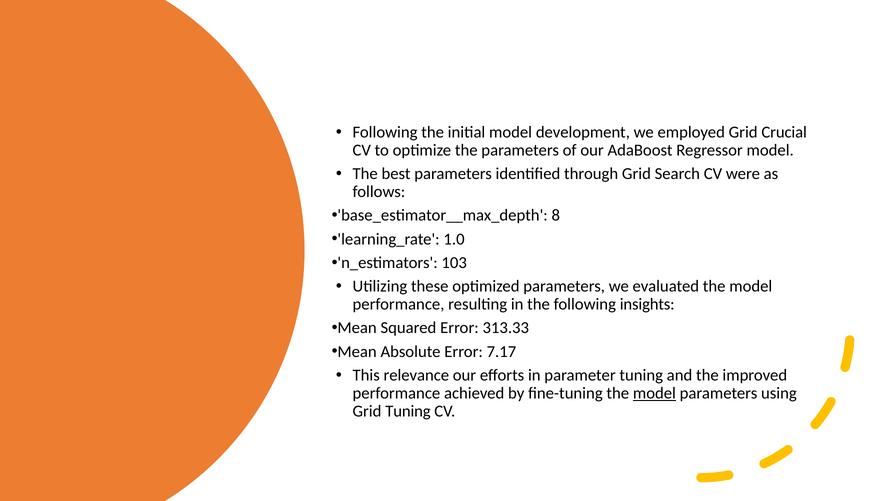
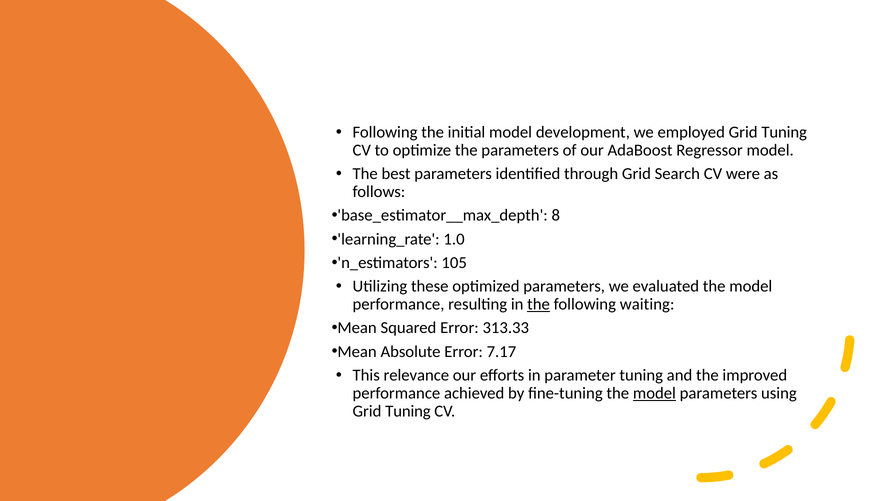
employed Grid Crucial: Crucial -> Tuning
103: 103 -> 105
the at (539, 304) underline: none -> present
insights: insights -> waiting
